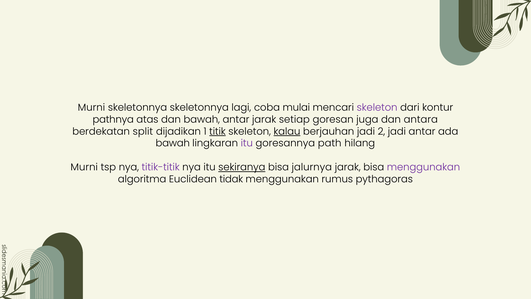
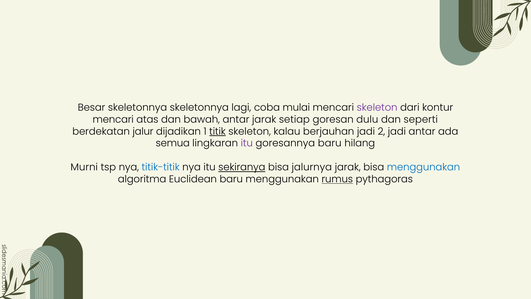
Murni at (91, 107): Murni -> Besar
pathnya at (113, 119): pathnya -> mencari
juga: juga -> dulu
antara: antara -> seperti
split: split -> jalur
kalau underline: present -> none
bawah at (173, 143): bawah -> semua
goresannya path: path -> baru
titik-titik colour: purple -> blue
menggunakan at (423, 167) colour: purple -> blue
Euclidean tidak: tidak -> baru
rumus underline: none -> present
